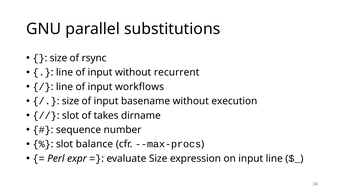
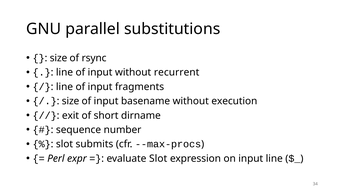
workflows: workflows -> fragments
slot at (71, 116): slot -> exit
takes: takes -> short
balance: balance -> submits
evaluate Size: Size -> Slot
